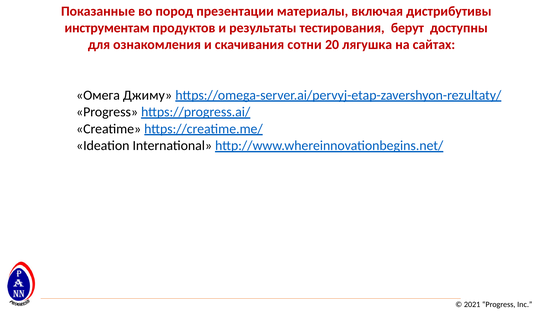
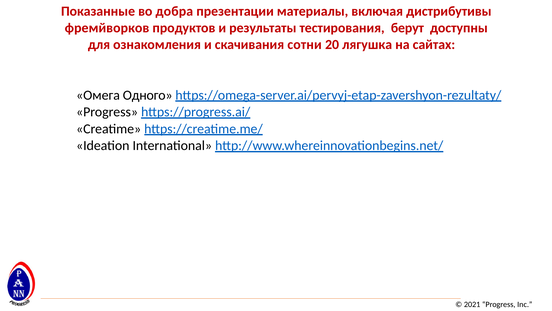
пород: пород -> добра
инструментам: инструментам -> фремйворков
Джиму: Джиму -> Одного
